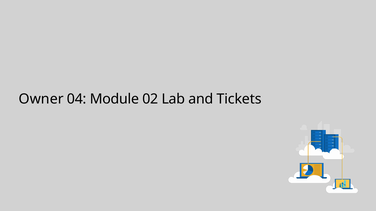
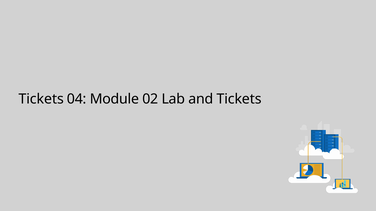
Owner at (41, 99): Owner -> Tickets
